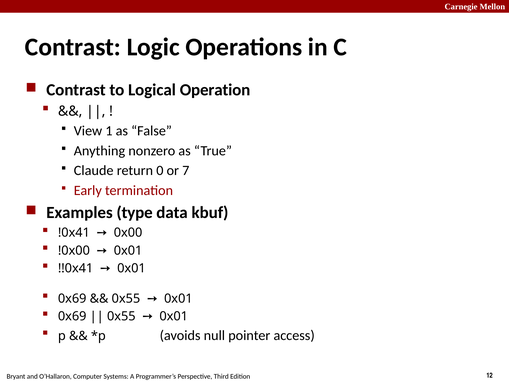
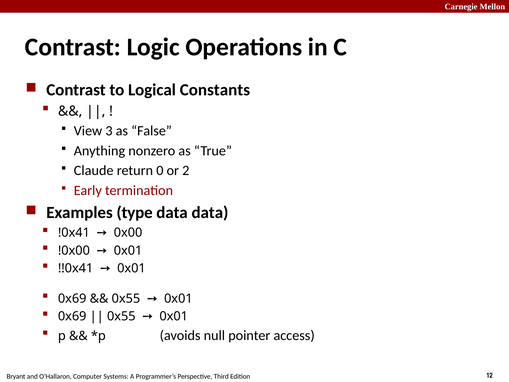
Operation: Operation -> Constants
1: 1 -> 3
7: 7 -> 2
data kbuf: kbuf -> data
